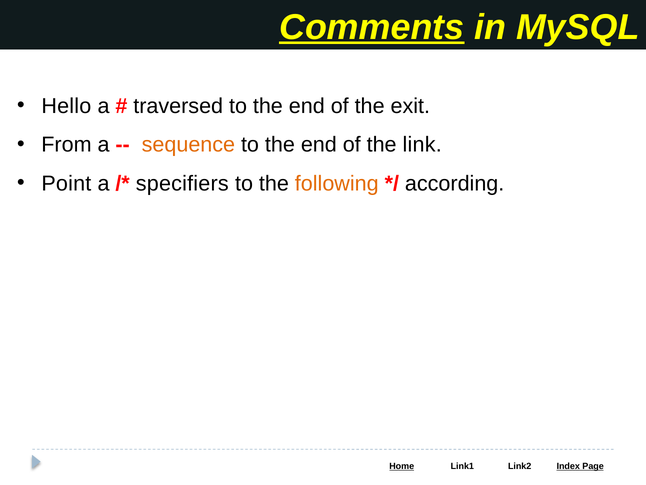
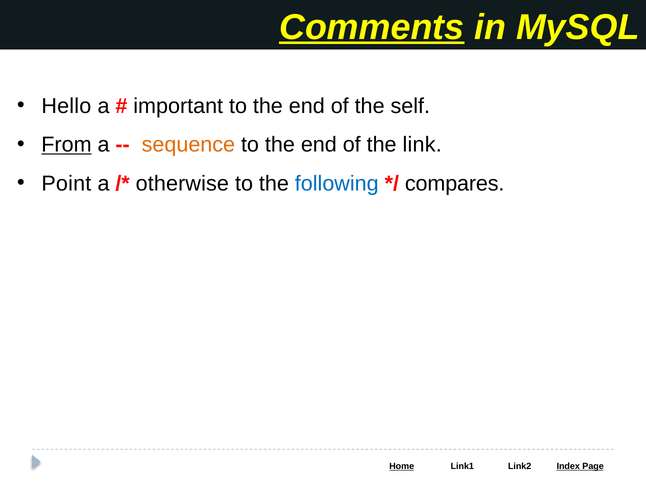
traversed: traversed -> important
exit: exit -> self
From underline: none -> present
specifiers: specifiers -> otherwise
following colour: orange -> blue
according: according -> compares
